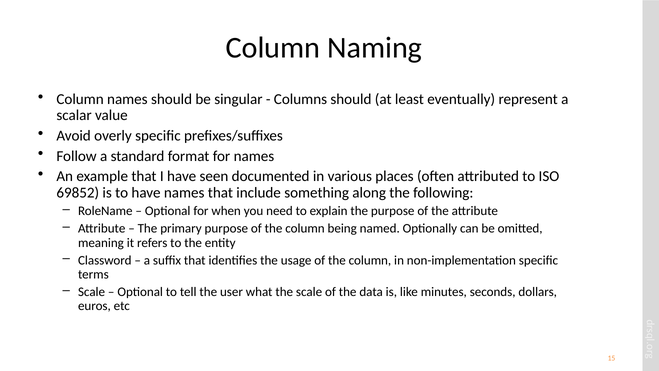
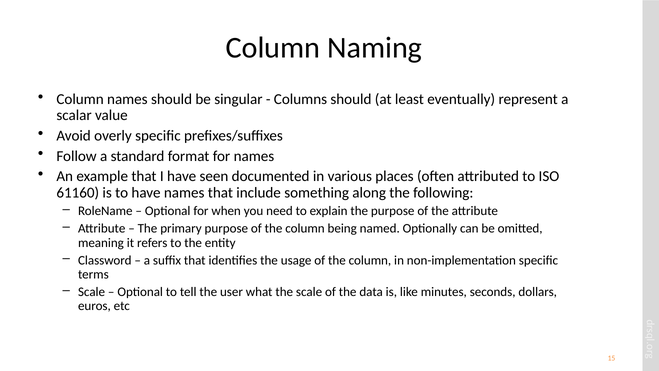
69852: 69852 -> 61160
